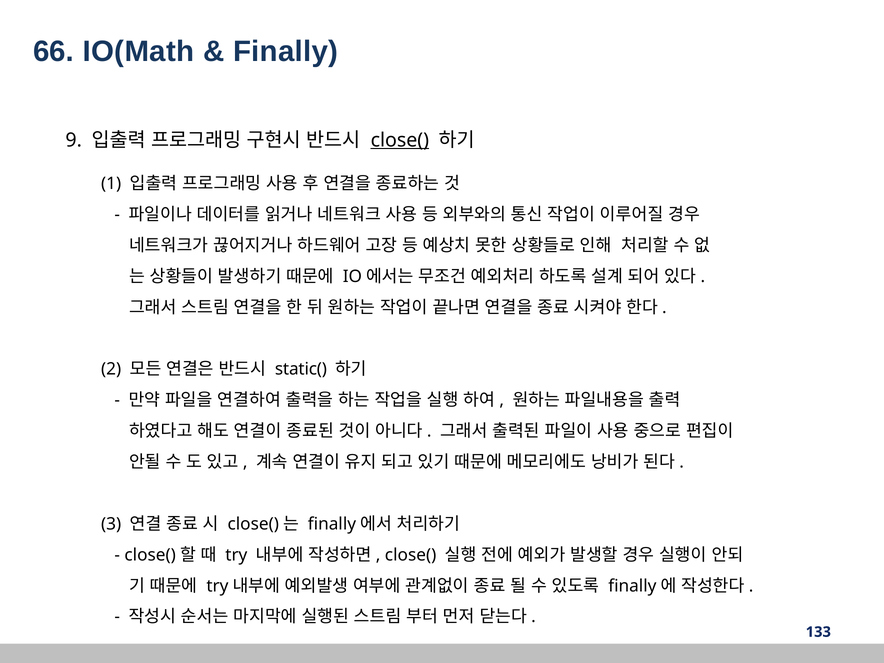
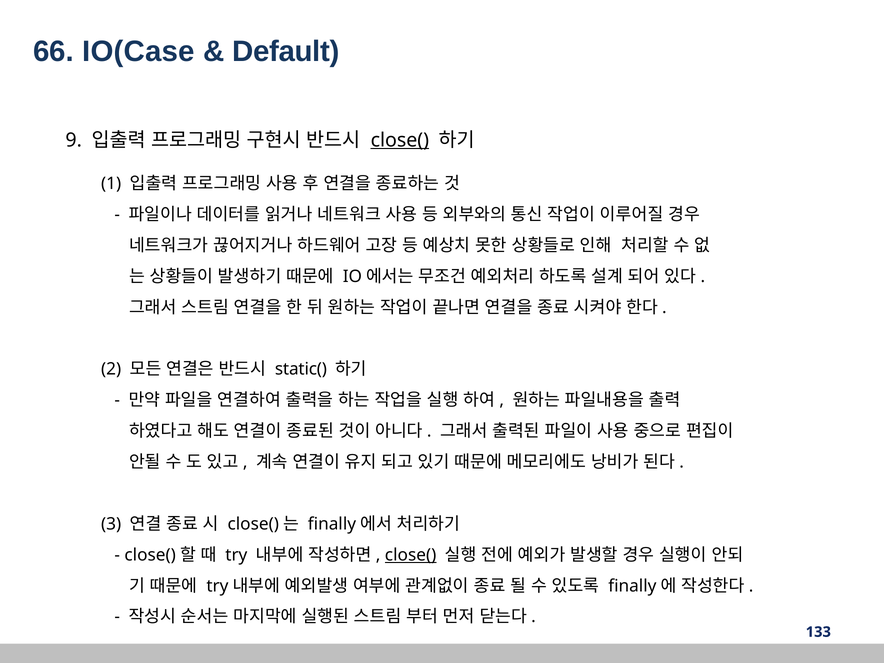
IO(Math: IO(Math -> IO(Case
Finally: Finally -> Default
close( at (411, 555) underline: none -> present
